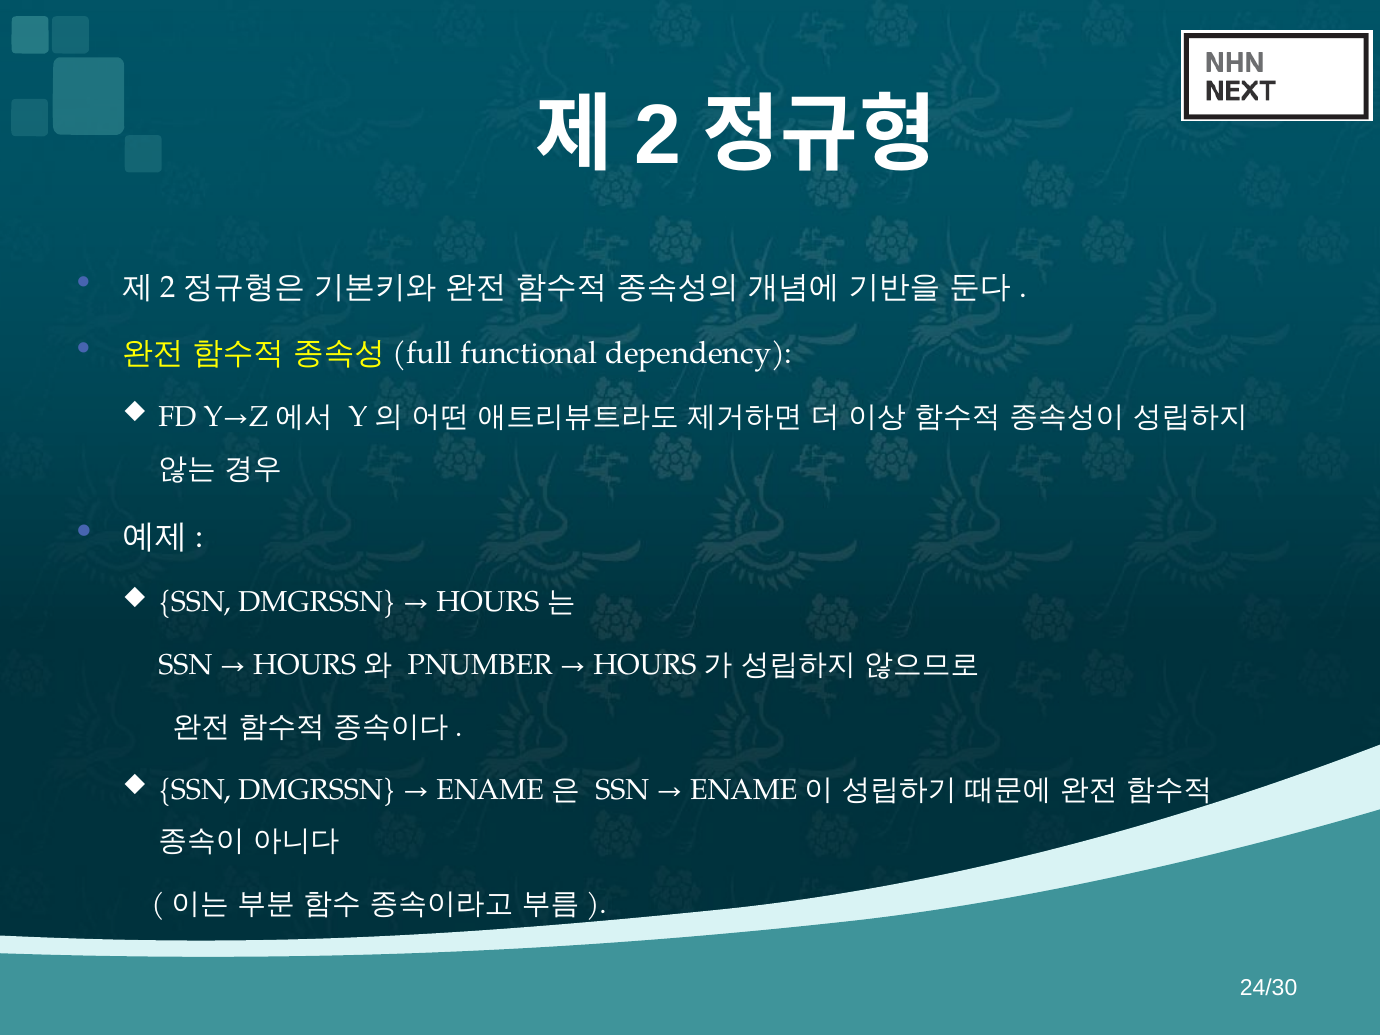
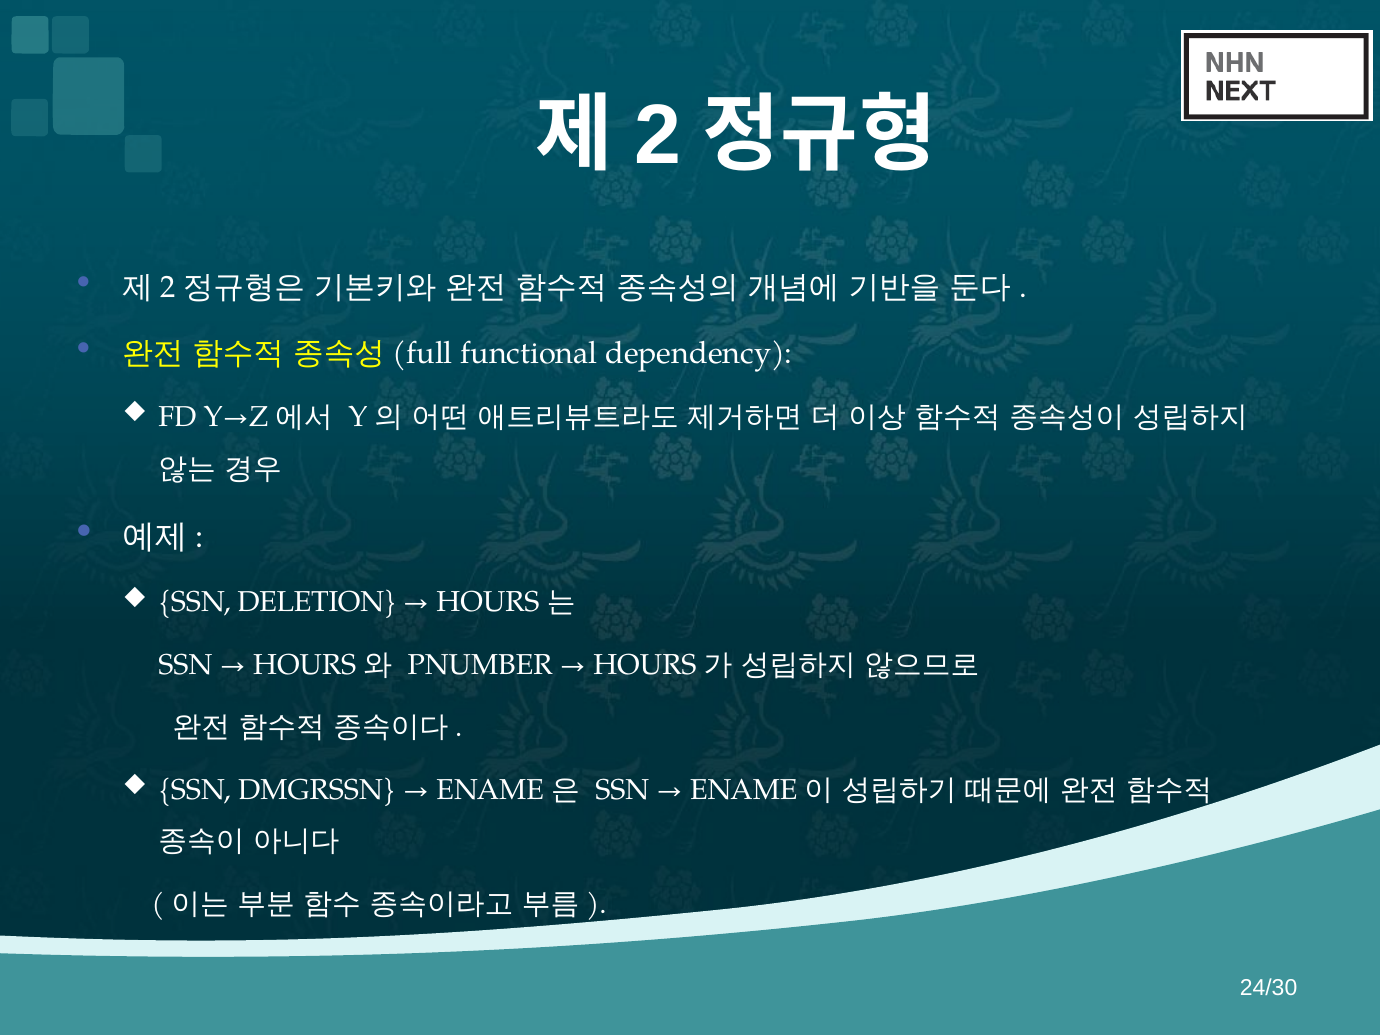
DMGRSSN at (317, 602): DMGRSSN -> DELETION
